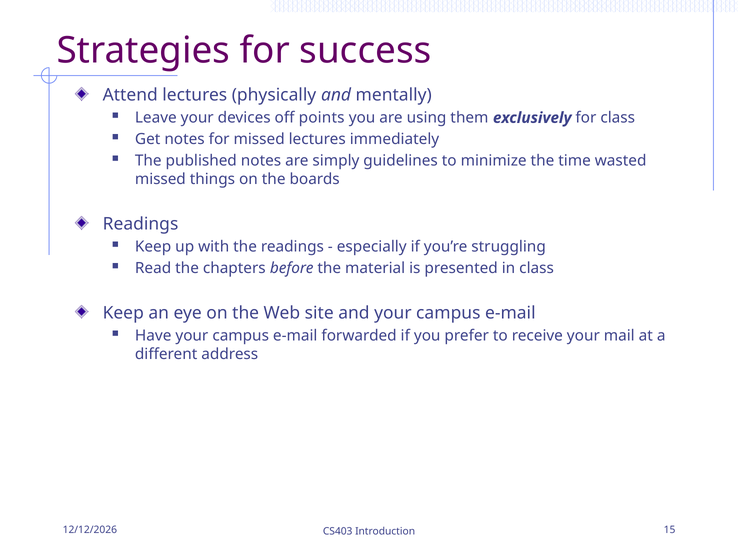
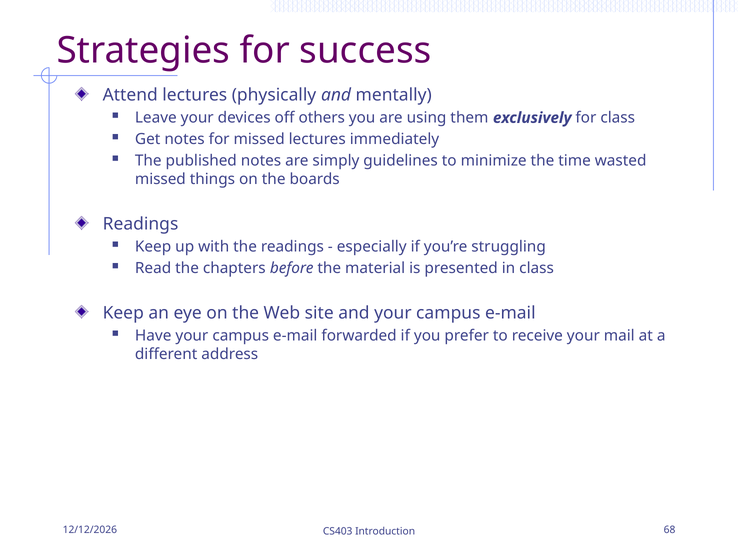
points: points -> others
15: 15 -> 68
